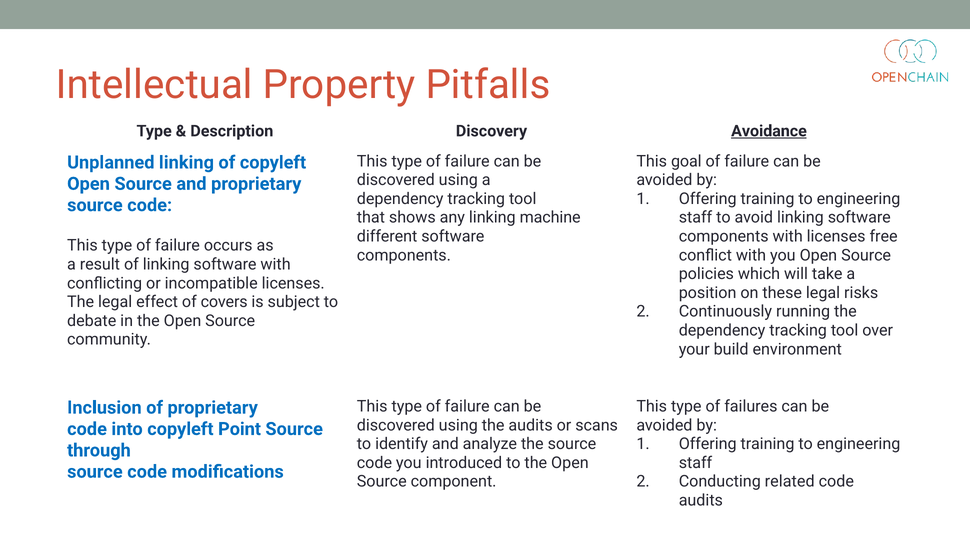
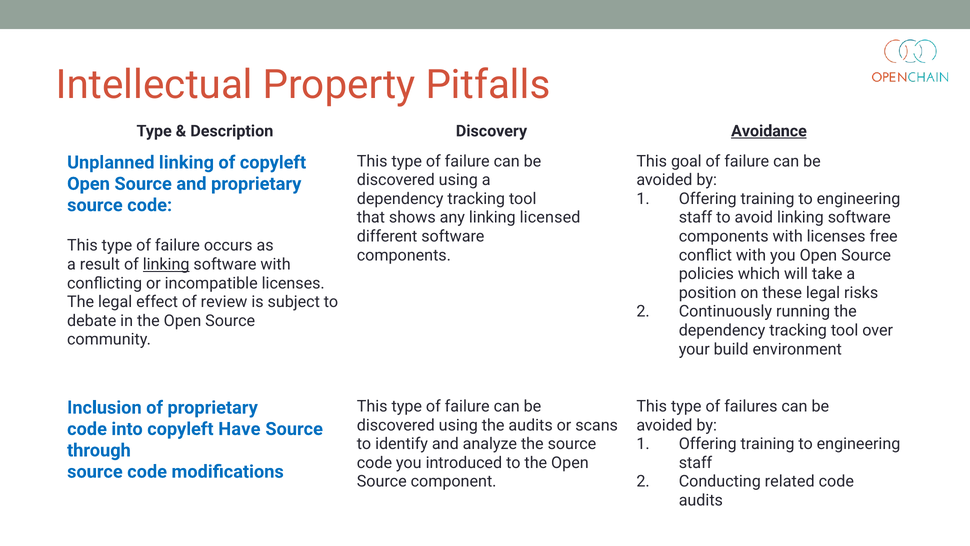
machine: machine -> licensed
linking at (166, 264) underline: none -> present
covers: covers -> review
Point: Point -> Have
